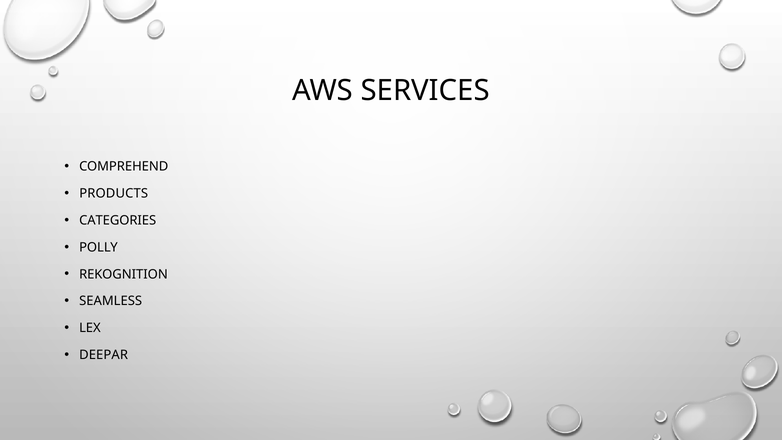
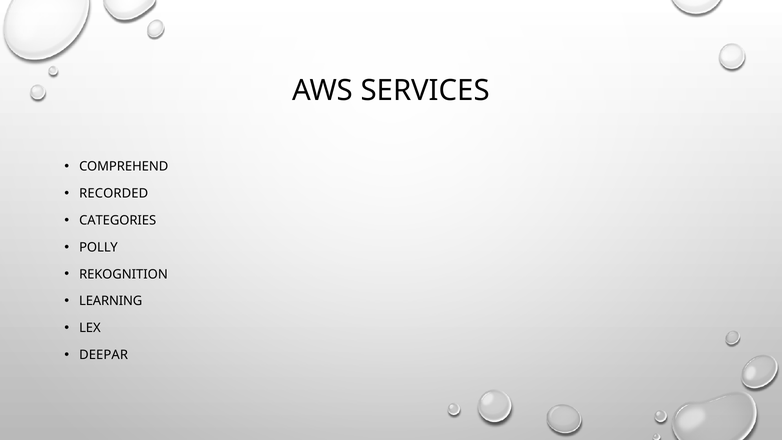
PRODUCTS: PRODUCTS -> RECORDED
SEAMLESS: SEAMLESS -> LEARNING
